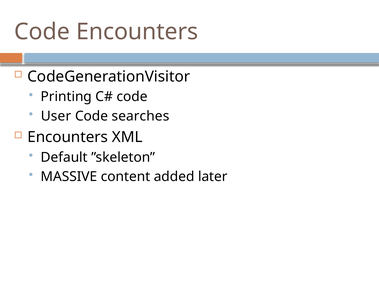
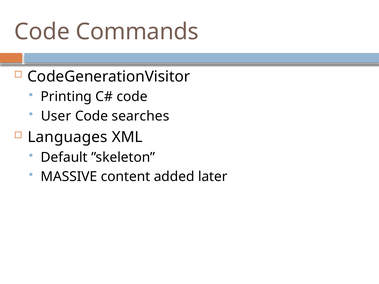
Code Encounters: Encounters -> Commands
Encounters at (68, 137): Encounters -> Languages
